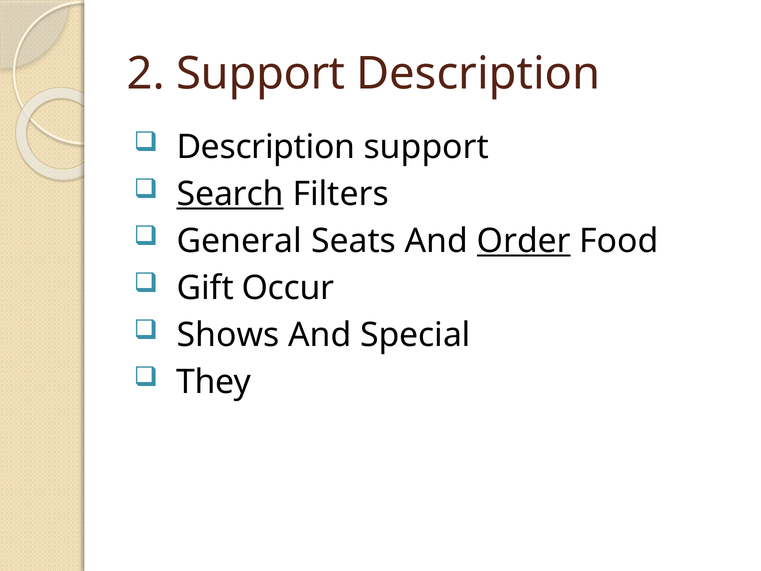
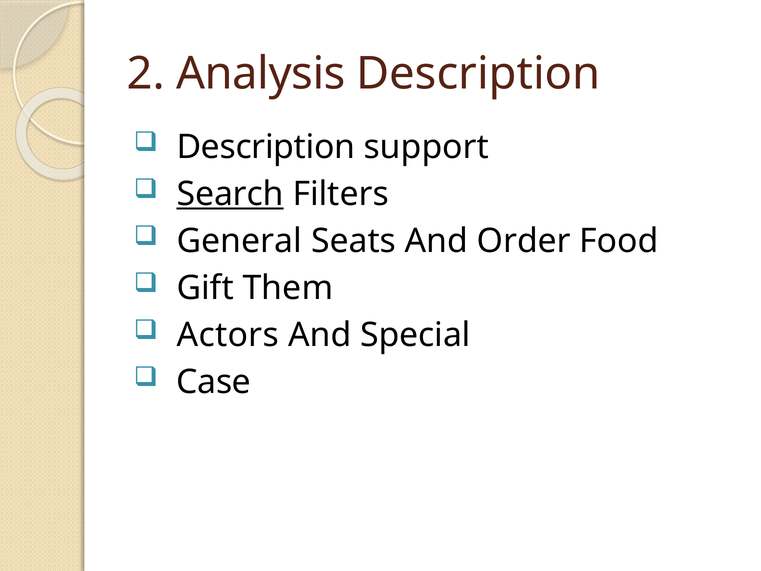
2 Support: Support -> Analysis
Order underline: present -> none
Occur: Occur -> Them
Shows: Shows -> Actors
They: They -> Case
